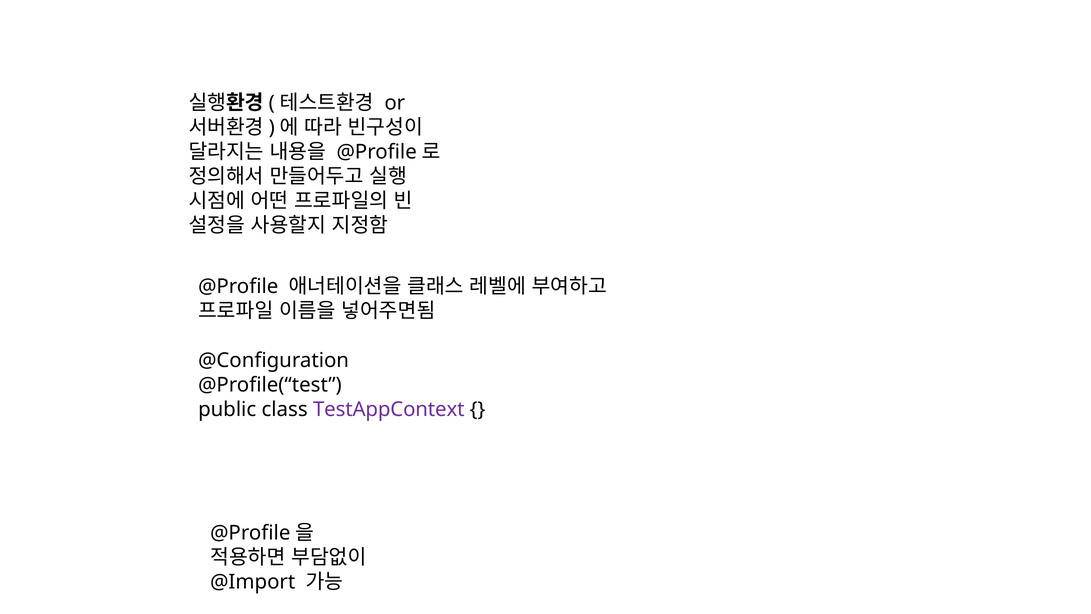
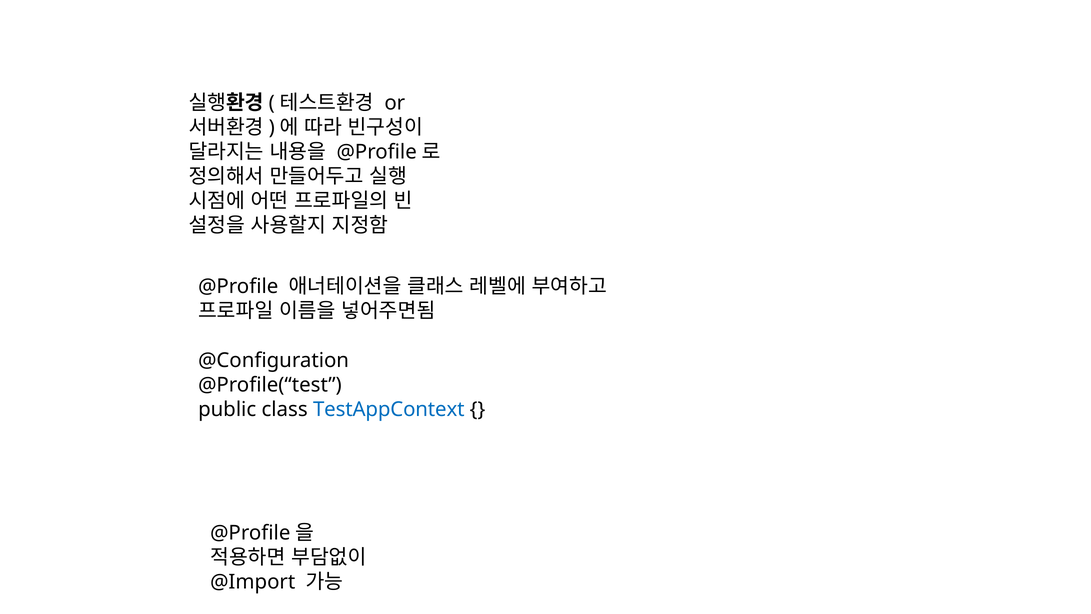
TestAppContext colour: purple -> blue
